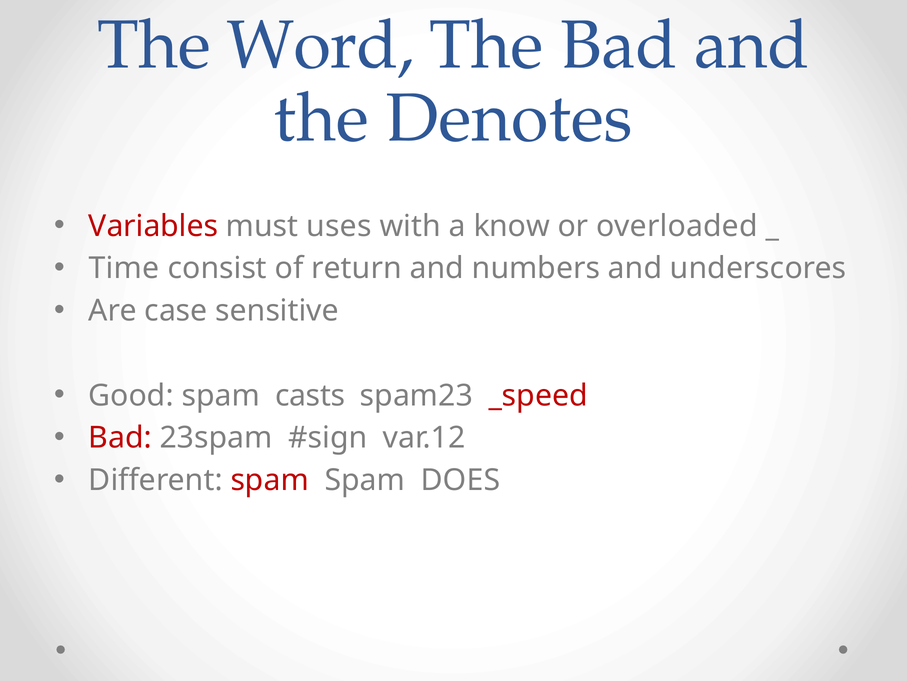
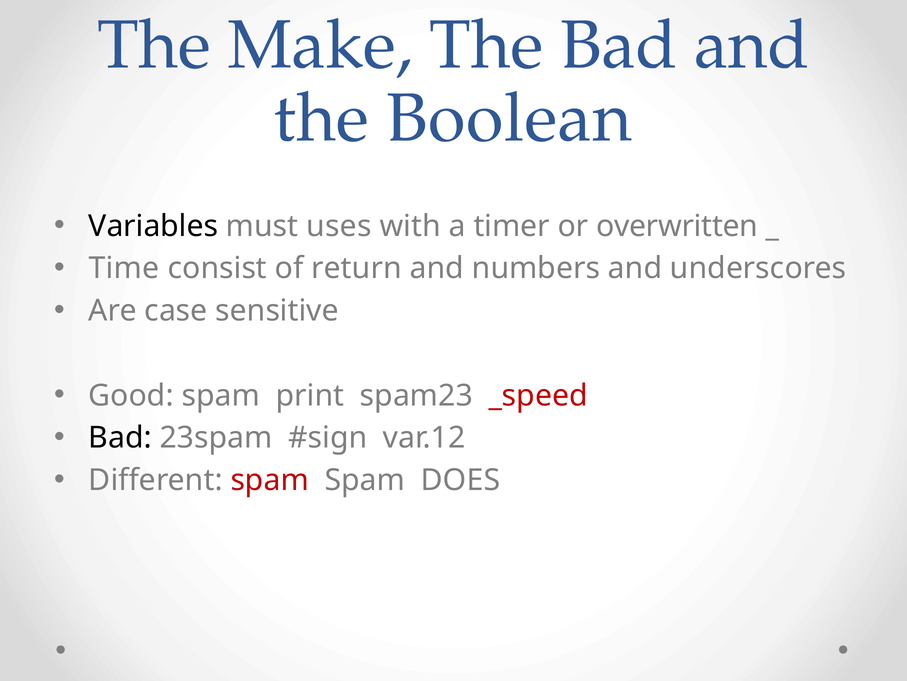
Word: Word -> Make
Denotes: Denotes -> Boolean
Variables colour: red -> black
know: know -> timer
overloaded: overloaded -> overwritten
casts: casts -> print
Bad at (120, 437) colour: red -> black
